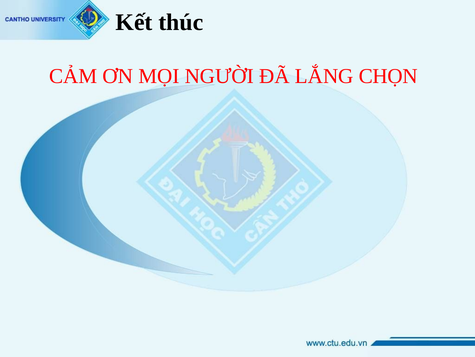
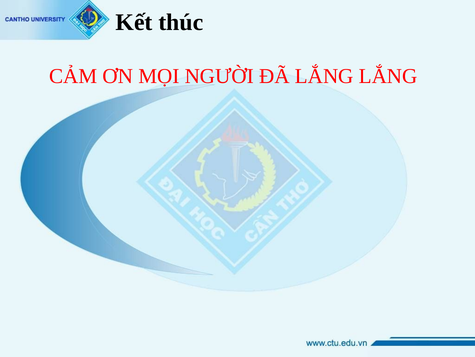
LẮNG CHỌN: CHỌN -> LẮNG
